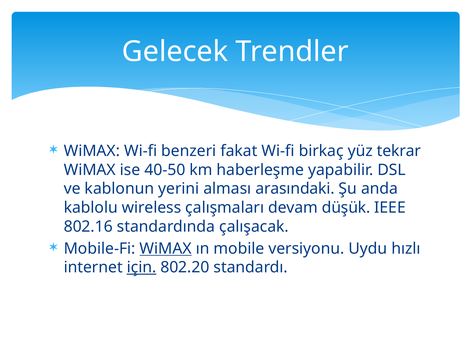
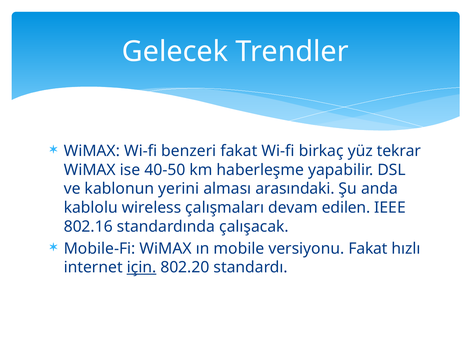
düşük: düşük -> edilen
WiMAX at (166, 248) underline: present -> none
versiyonu Uydu: Uydu -> Fakat
